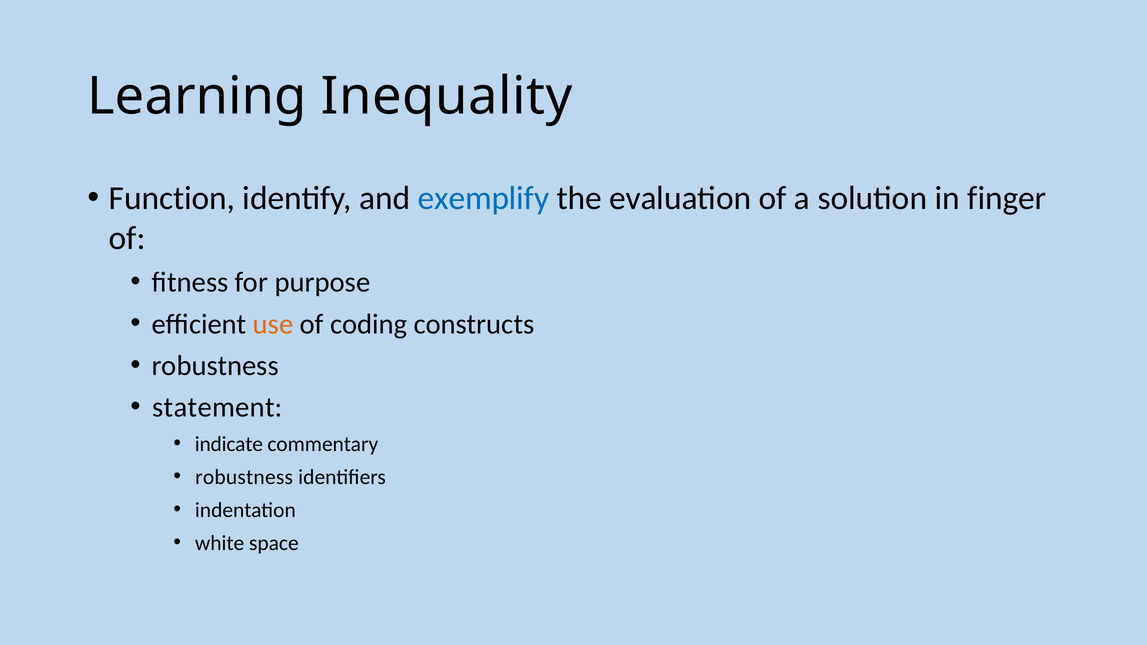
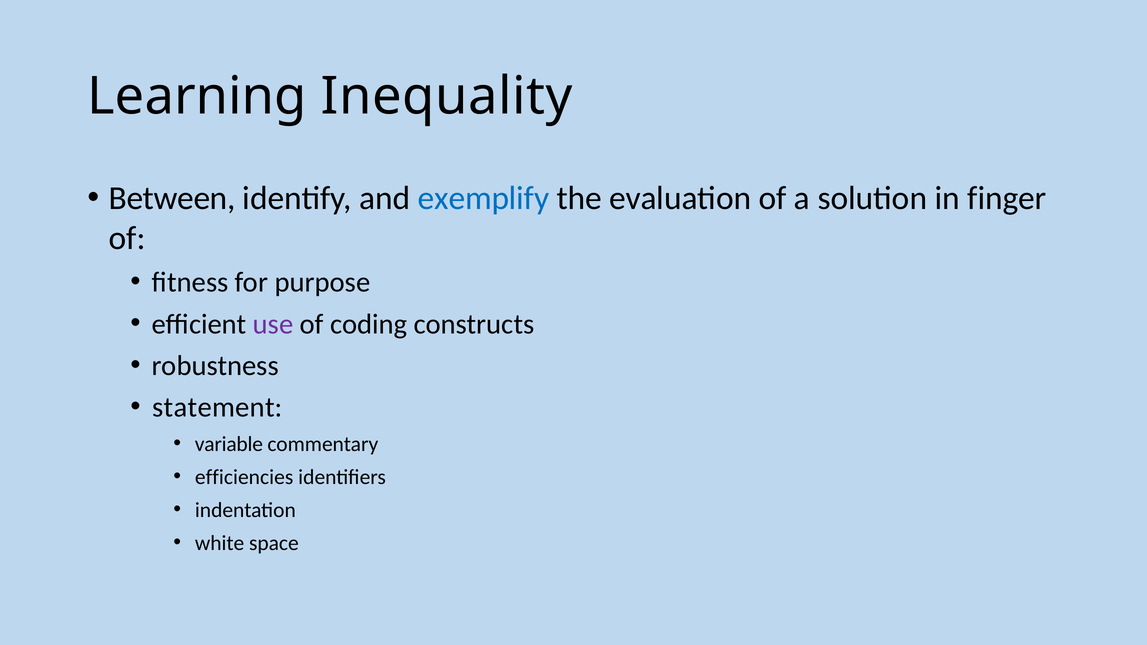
Function: Function -> Between
use colour: orange -> purple
indicate: indicate -> variable
robustness at (244, 477): robustness -> efficiencies
